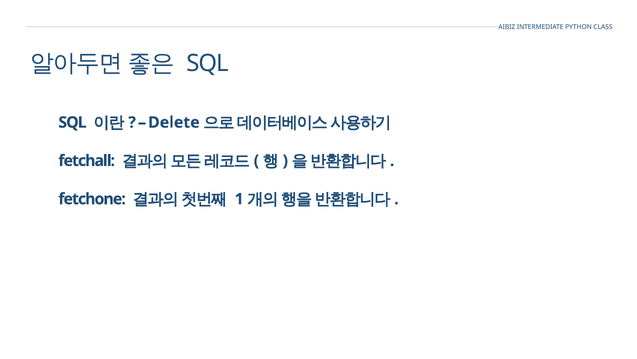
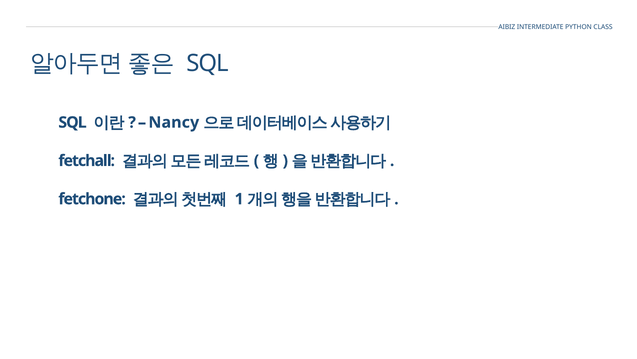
Delete: Delete -> Nancy
